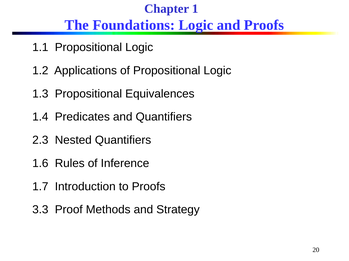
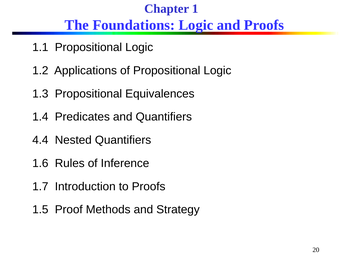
2.3: 2.3 -> 4.4
3.3: 3.3 -> 1.5
